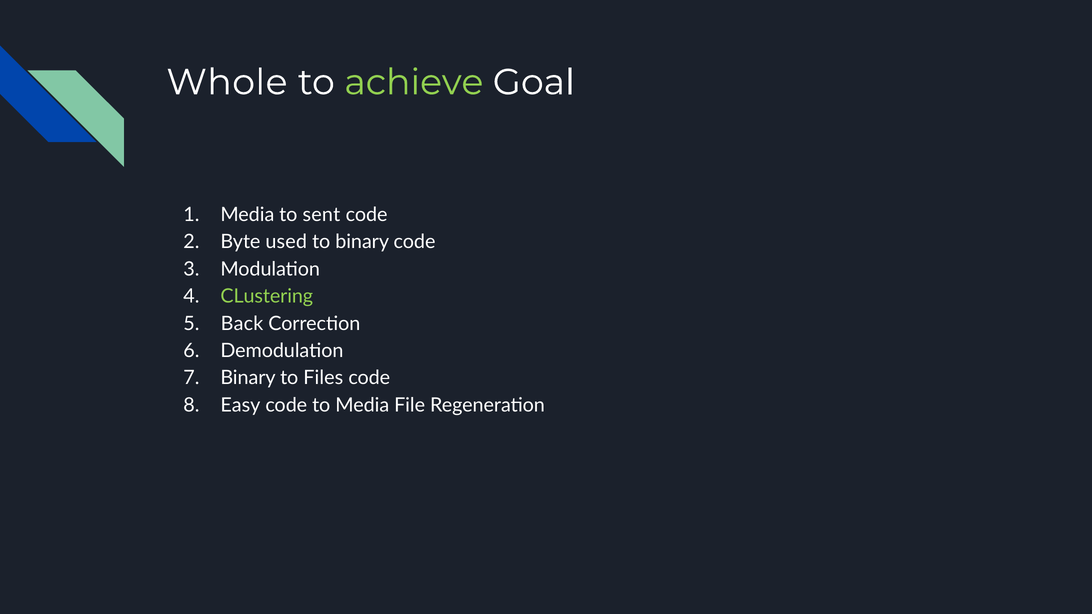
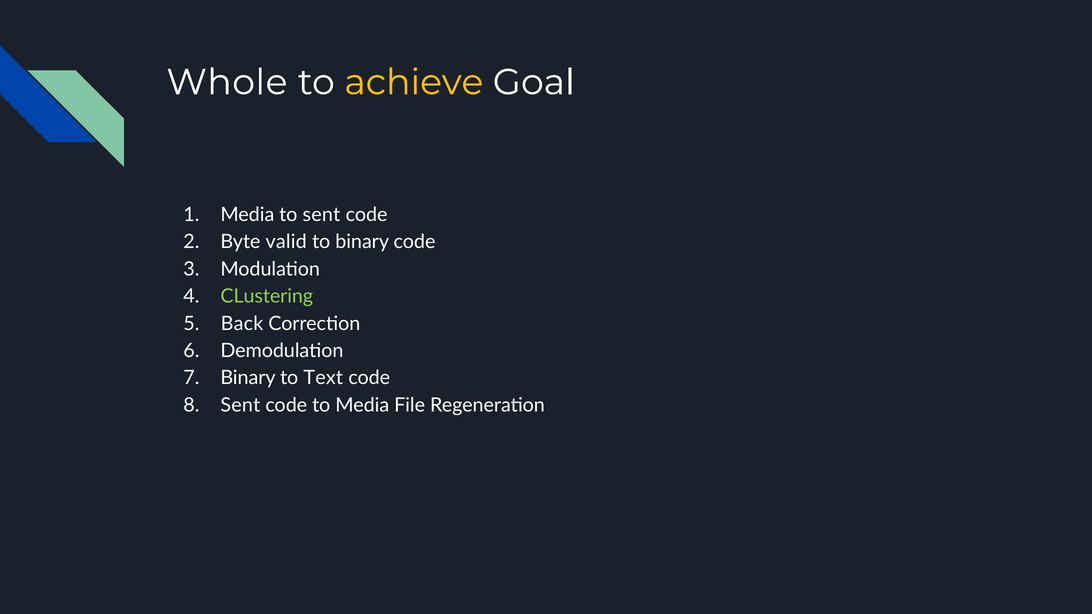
achieve colour: light green -> yellow
used: used -> valid
Files: Files -> Text
Easy at (240, 405): Easy -> Sent
